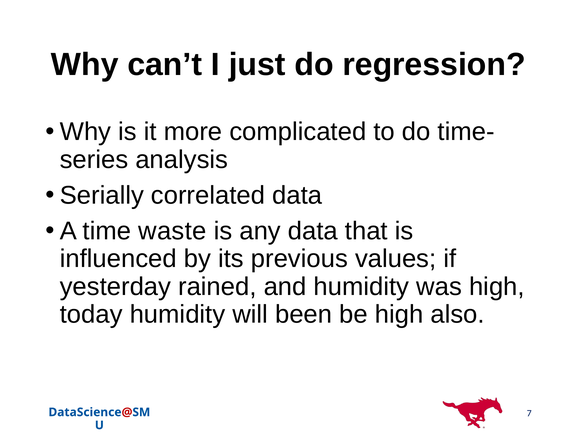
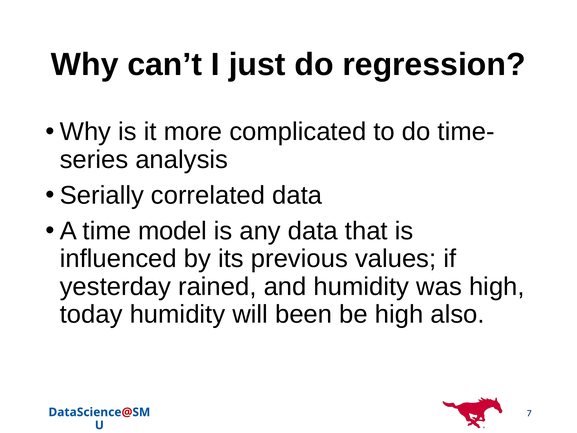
waste: waste -> model
